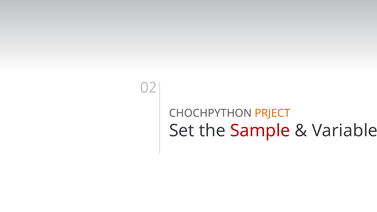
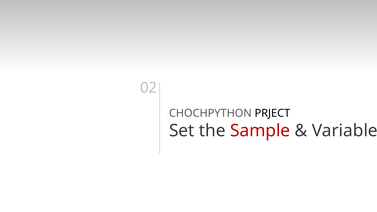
PRJECT colour: orange -> black
